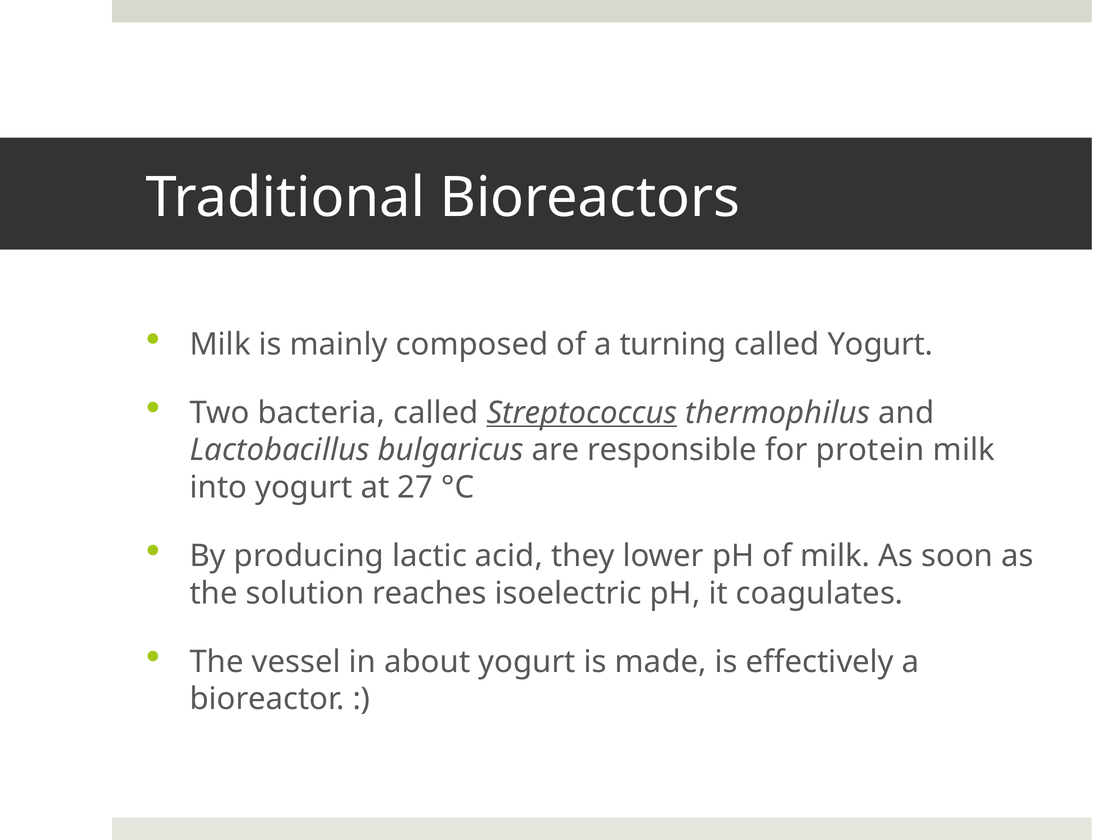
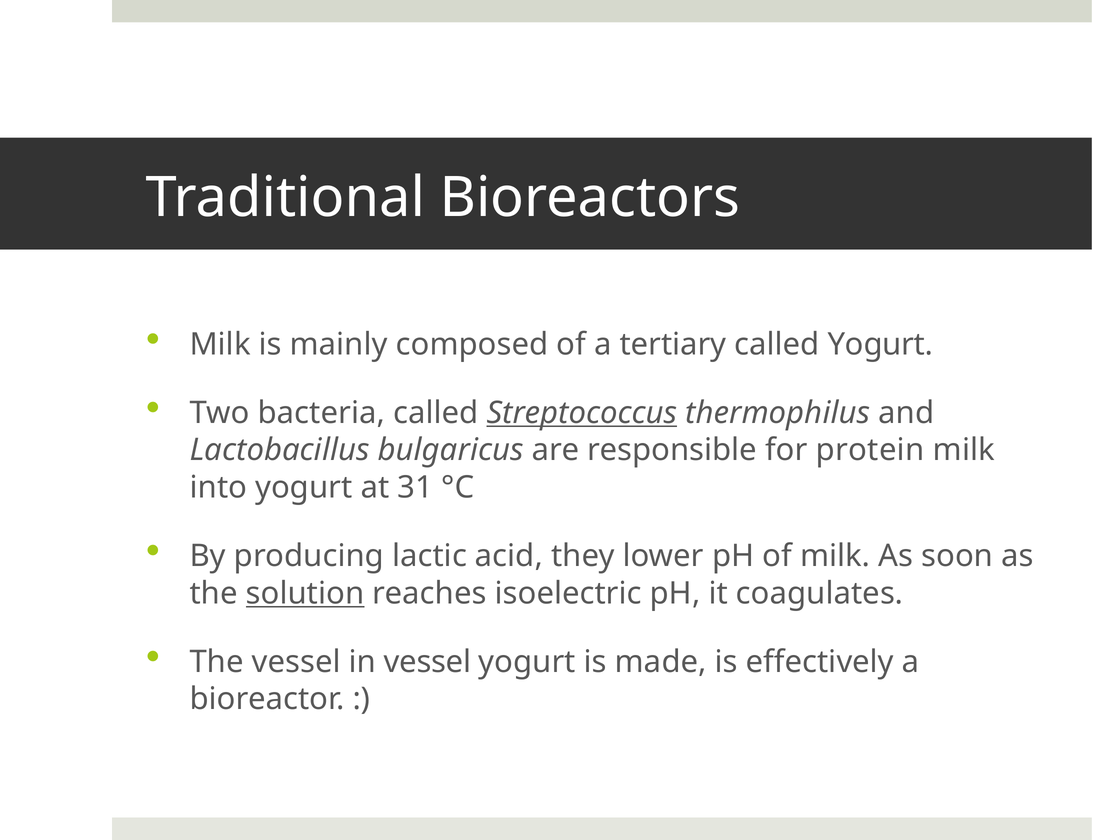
turning: turning -> tertiary
27: 27 -> 31
solution underline: none -> present
in about: about -> vessel
